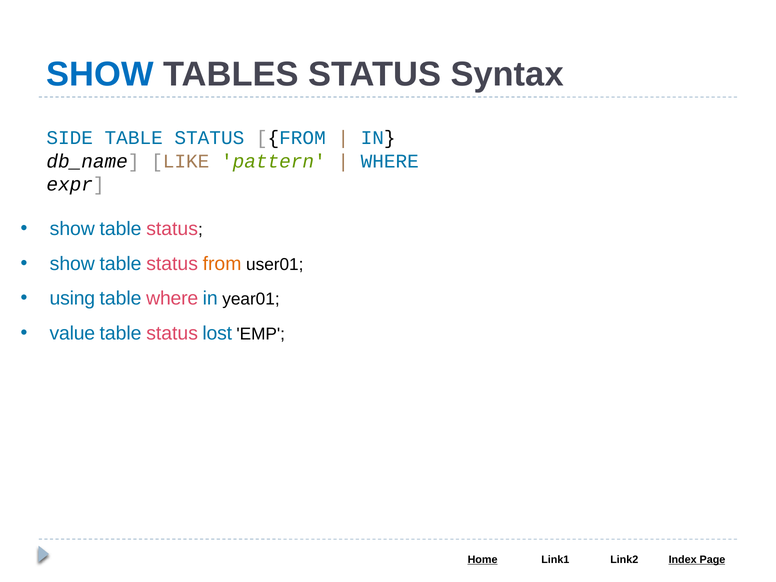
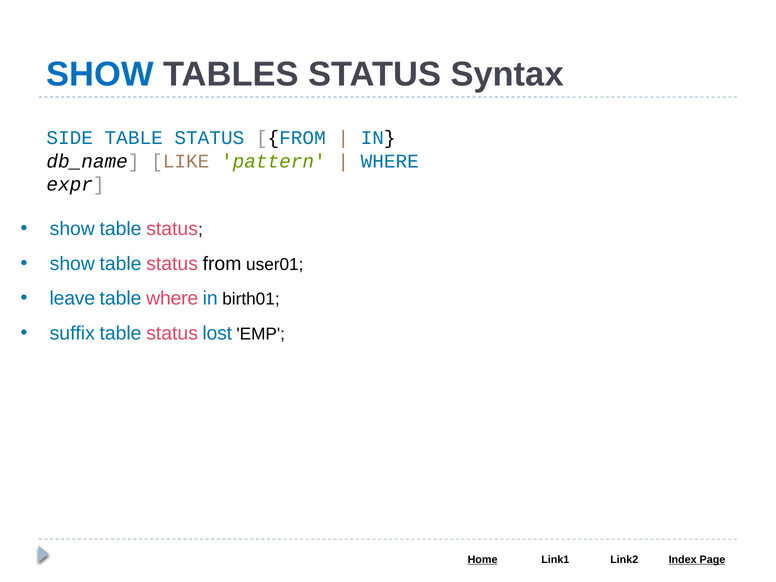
from at (222, 264) colour: orange -> black
using: using -> leave
year01: year01 -> birth01
value: value -> suffix
